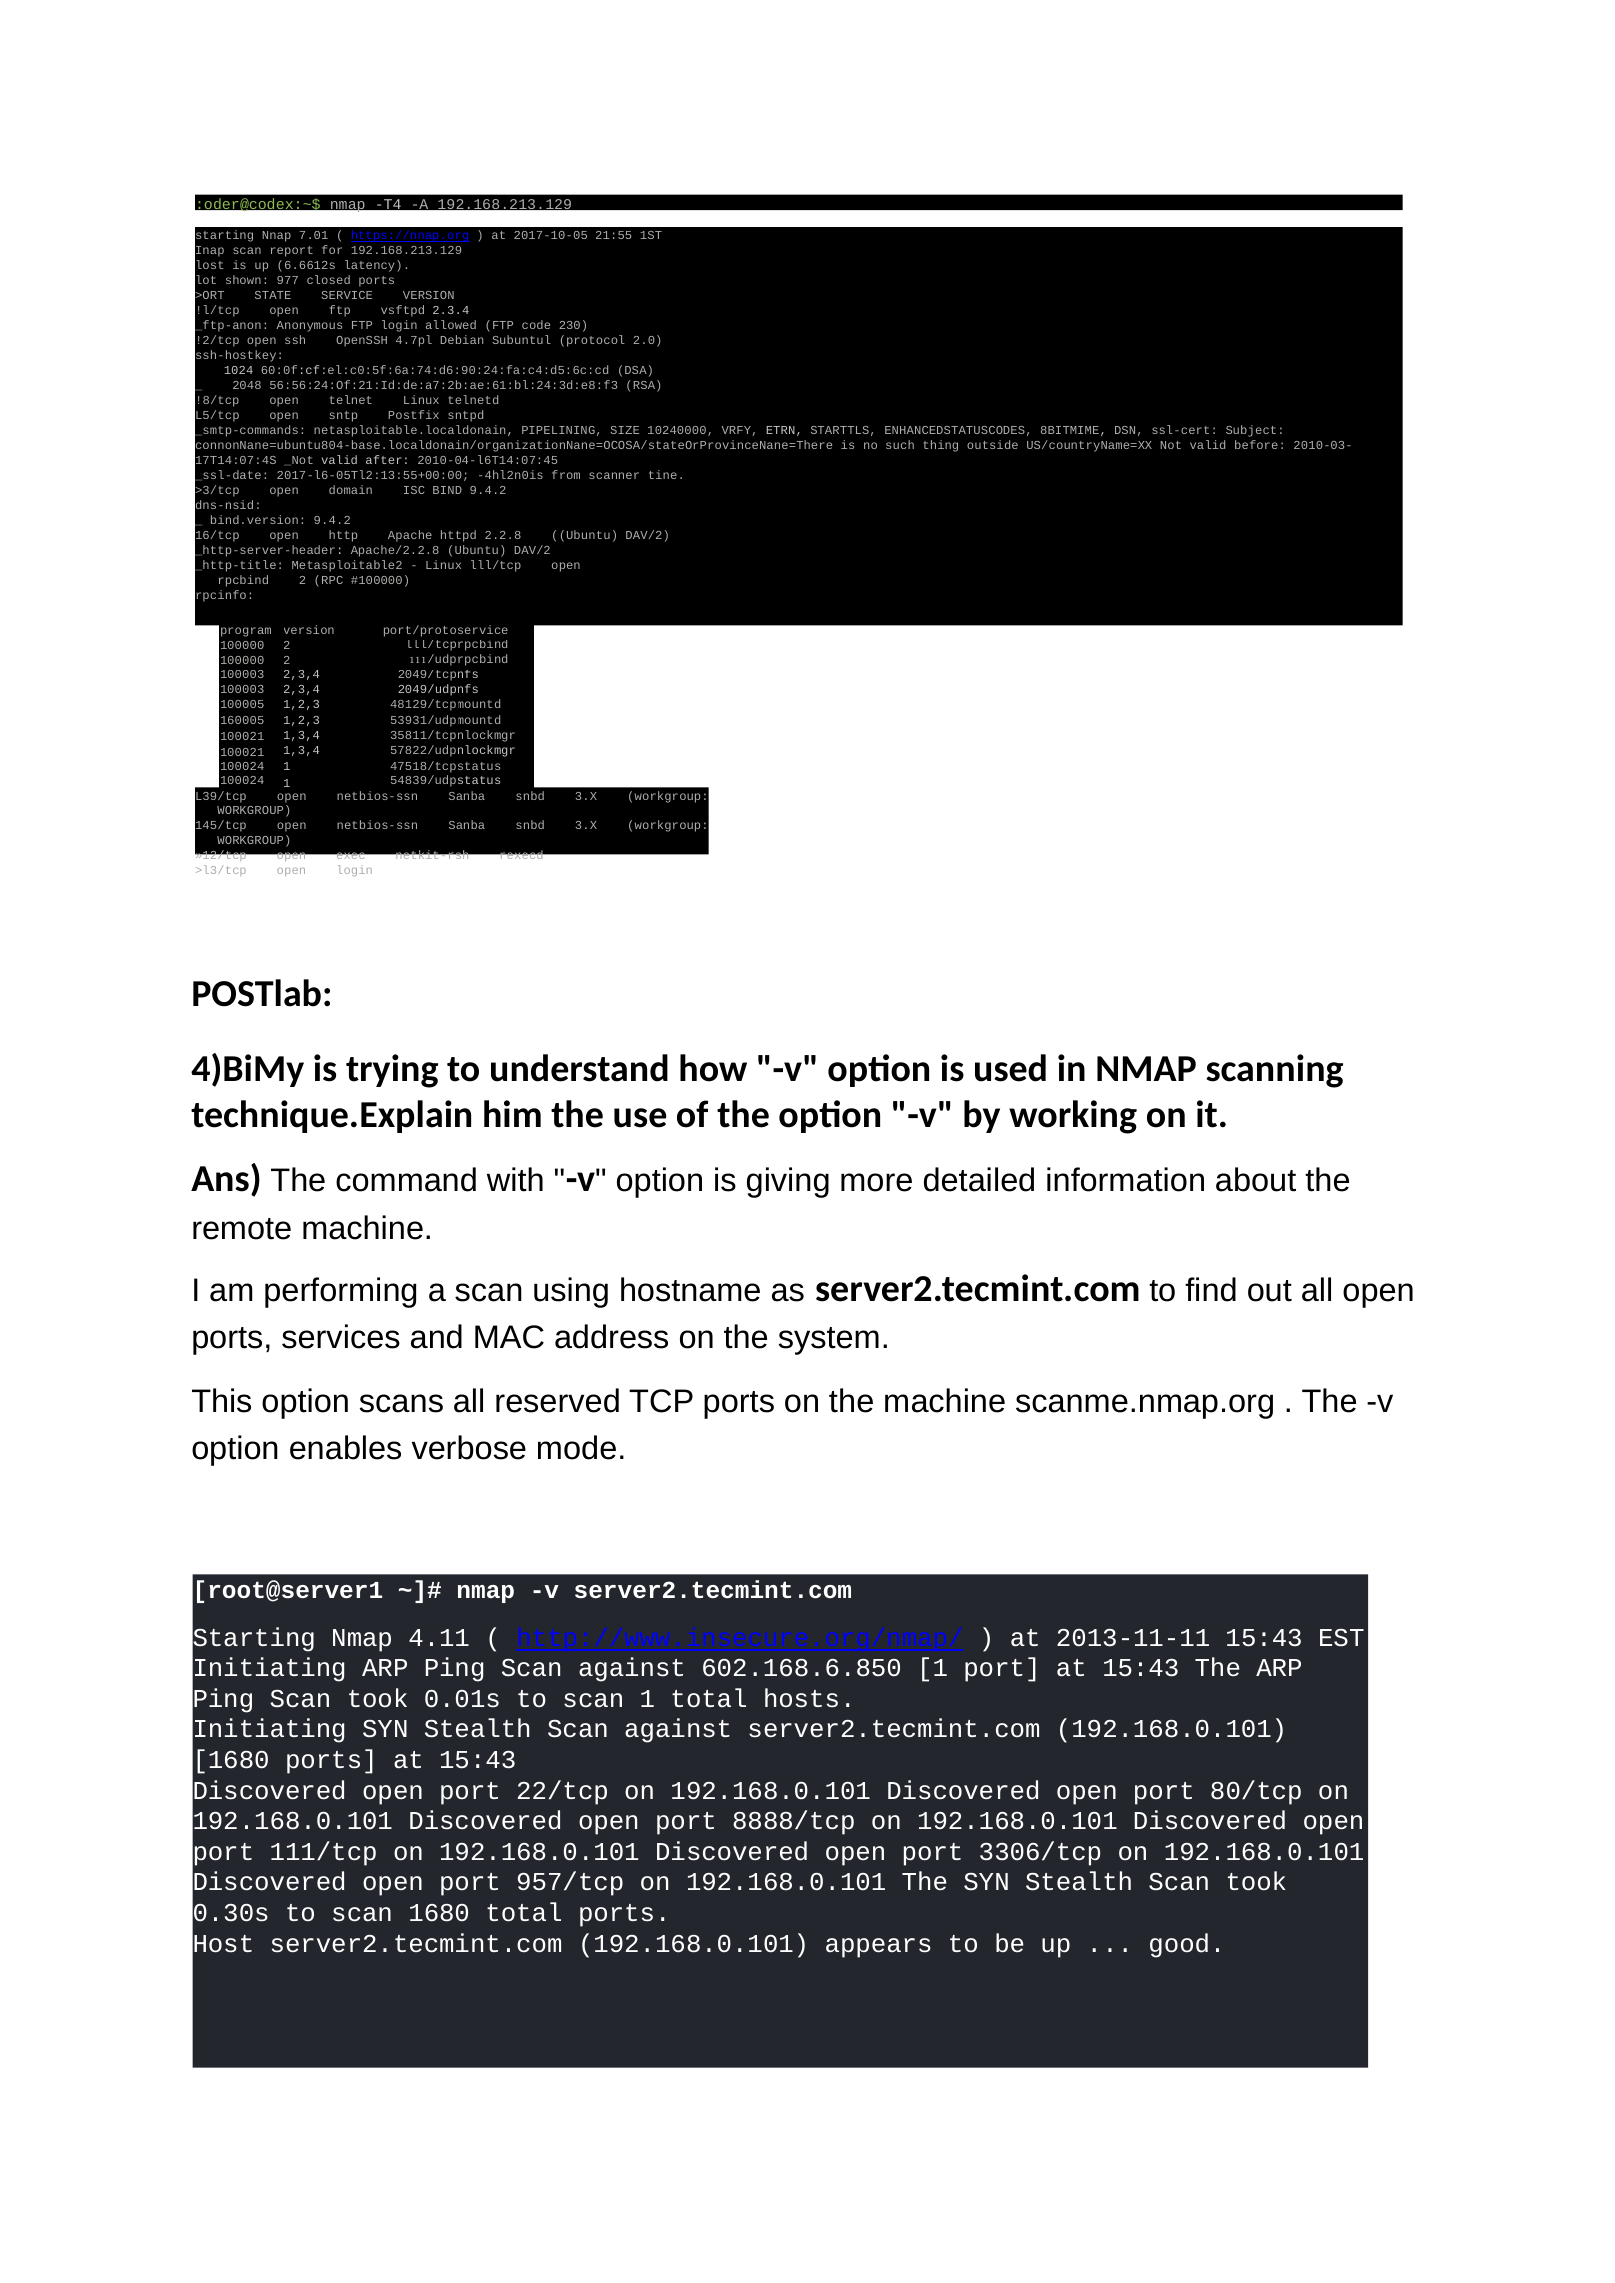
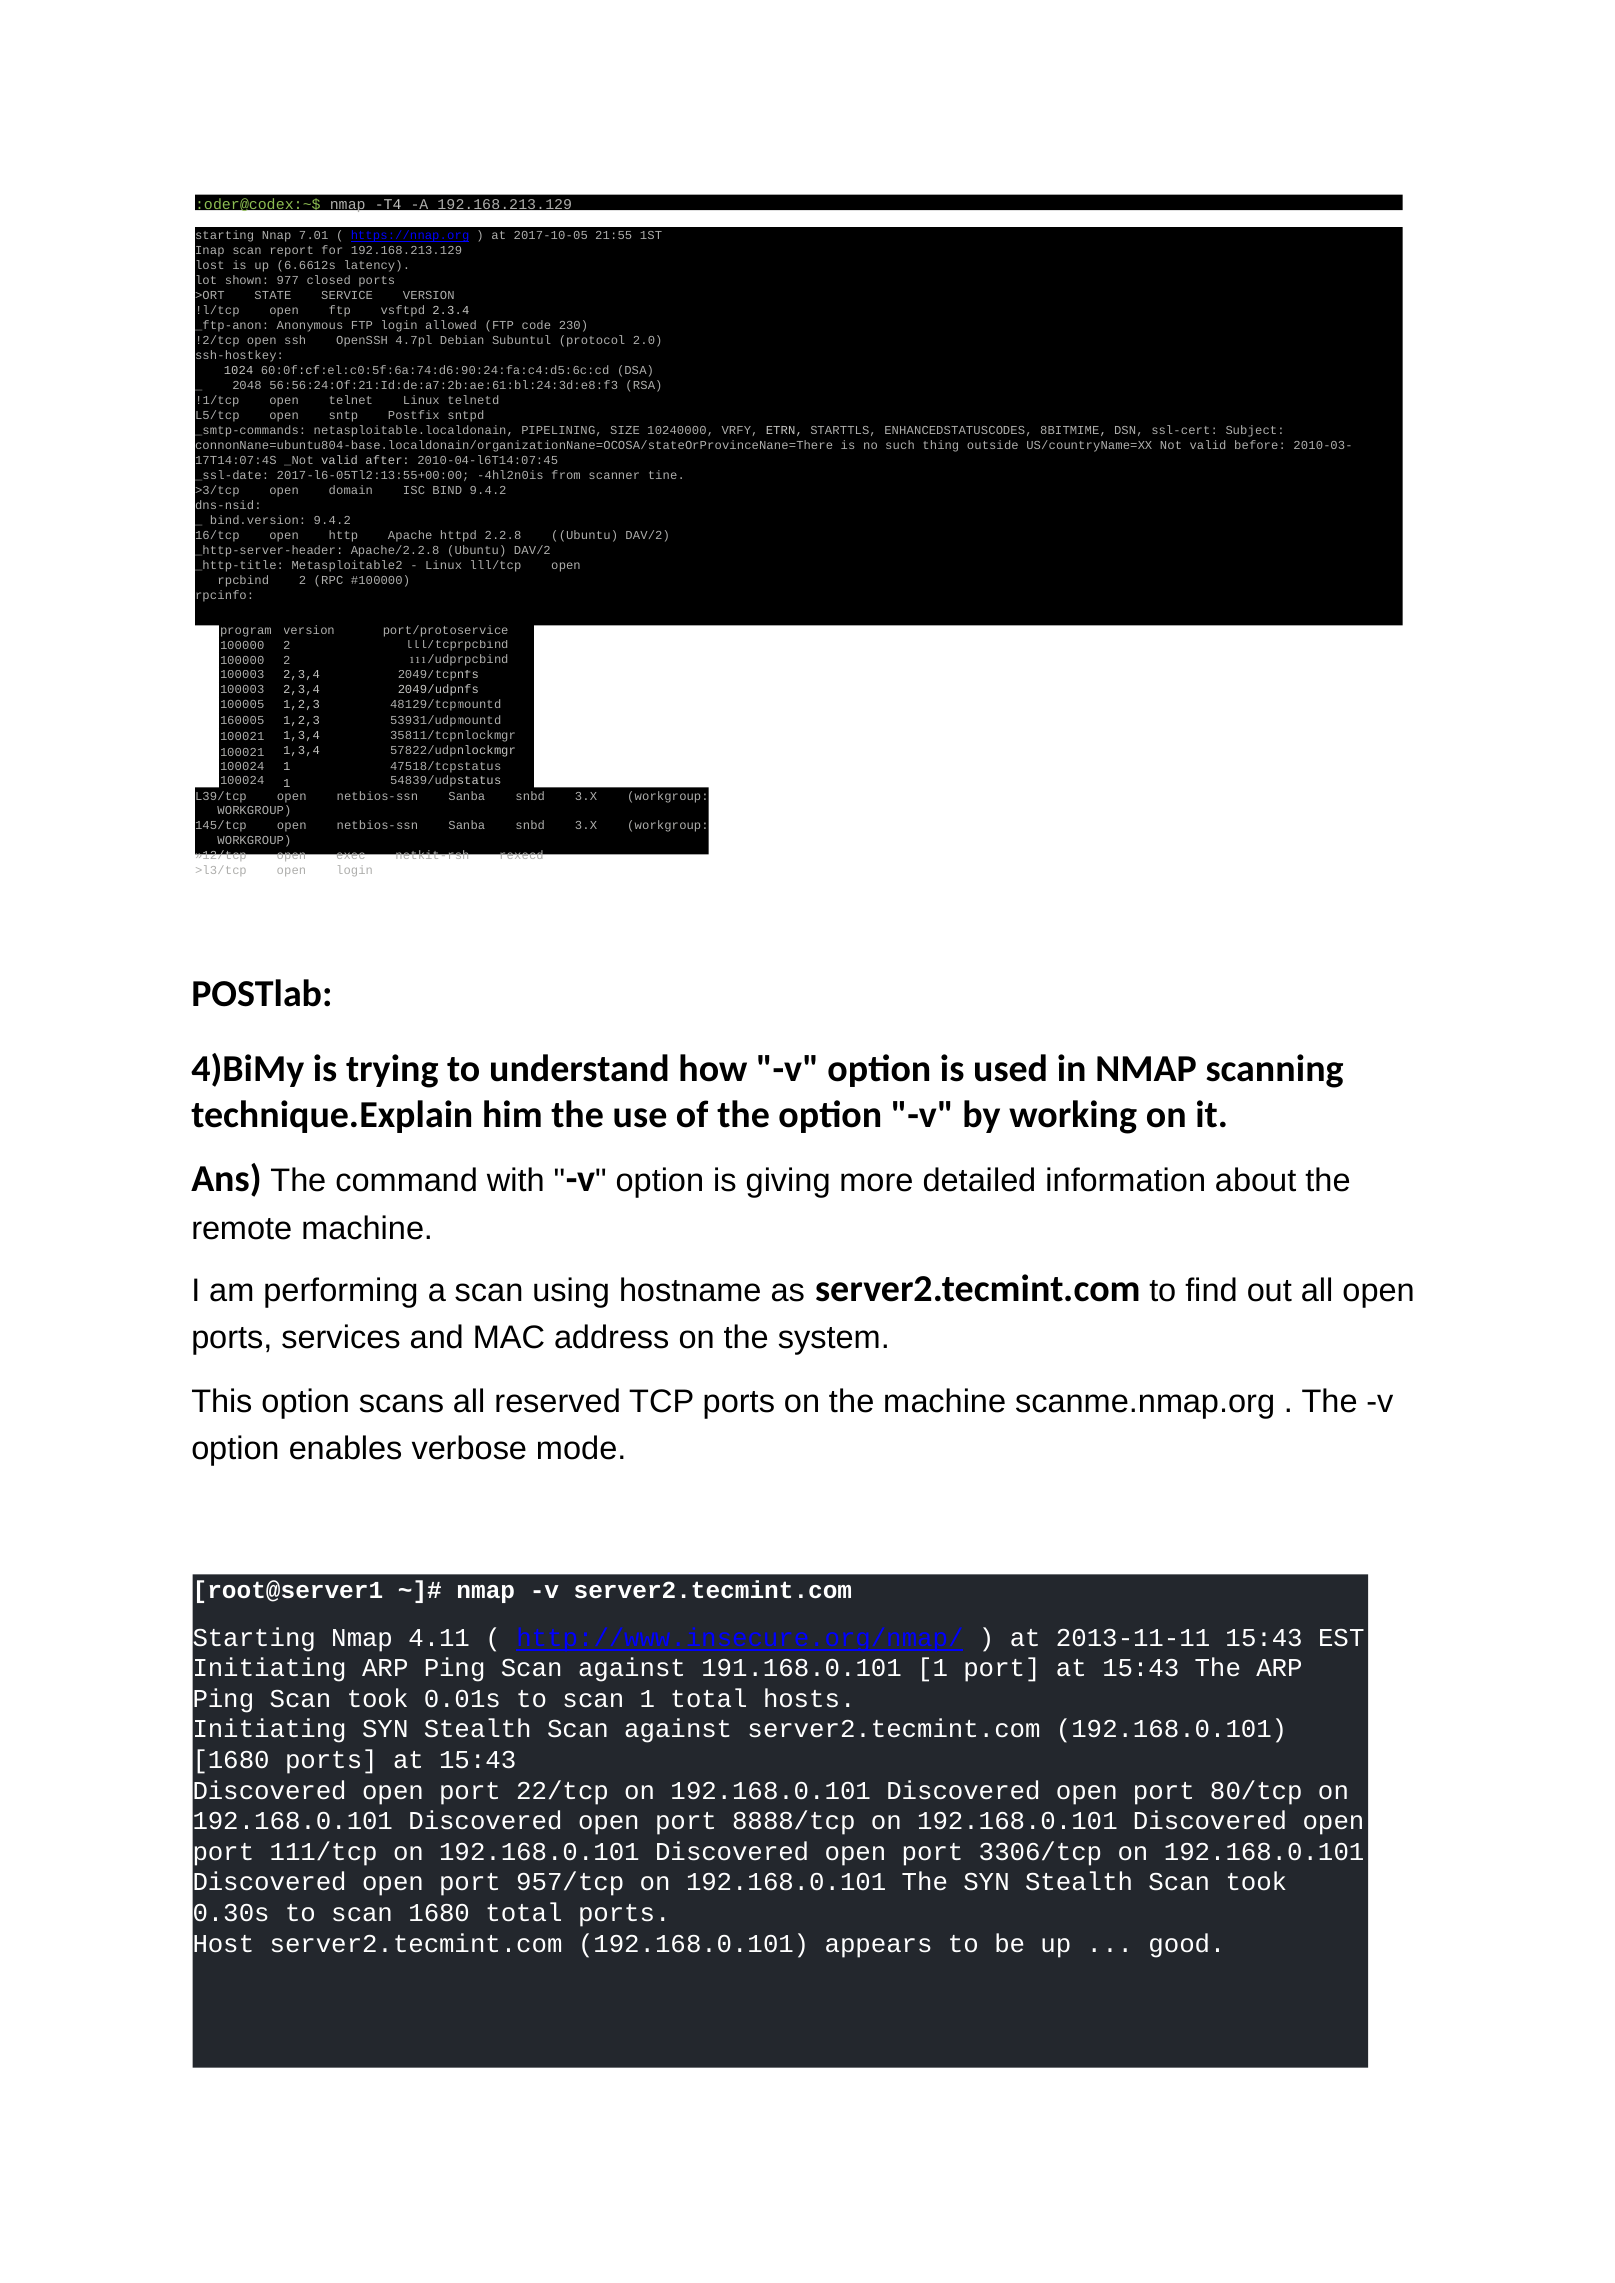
!8/tcp: !8/tcp -> !1/tcp
602.168.6.850: 602.168.6.850 -> 191.168.0.101
